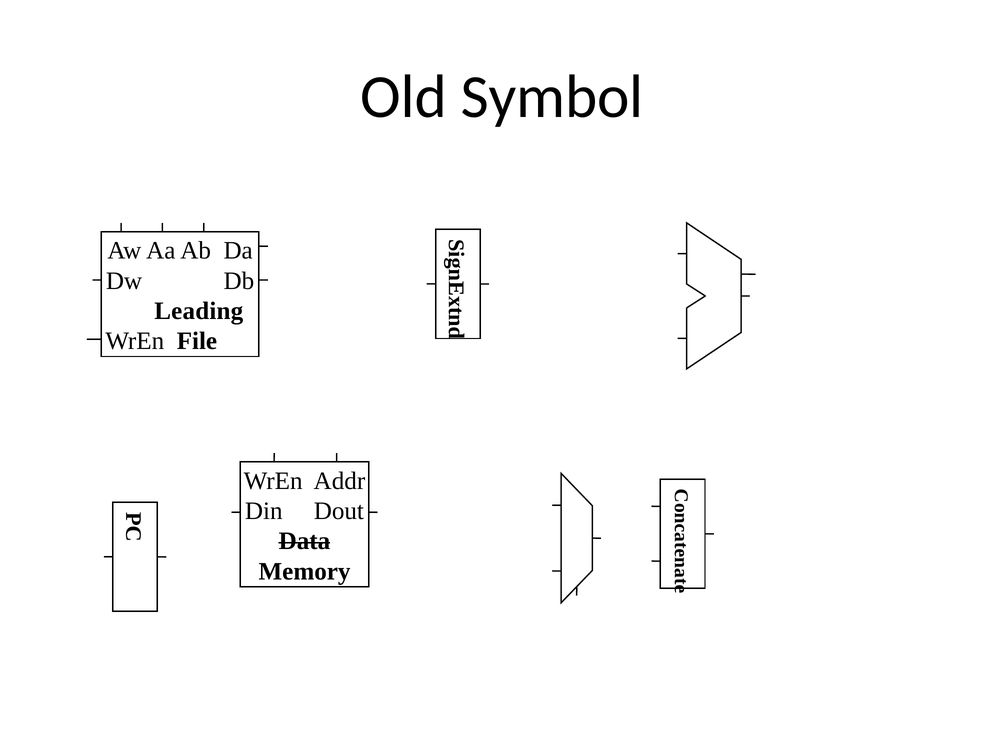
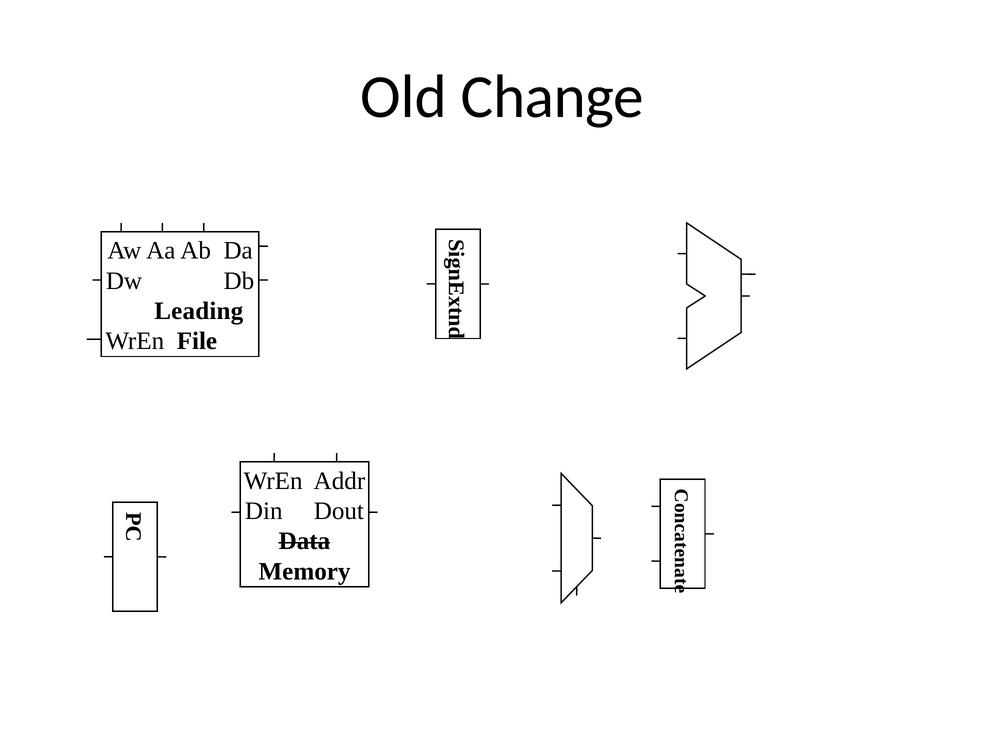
Symbol: Symbol -> Change
